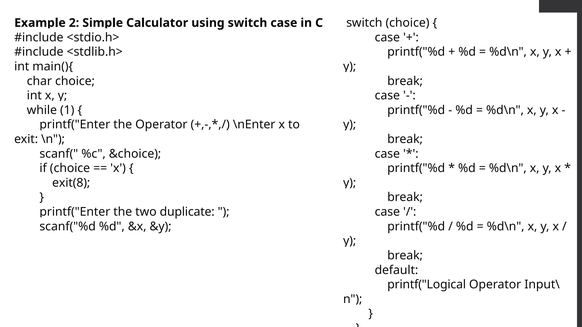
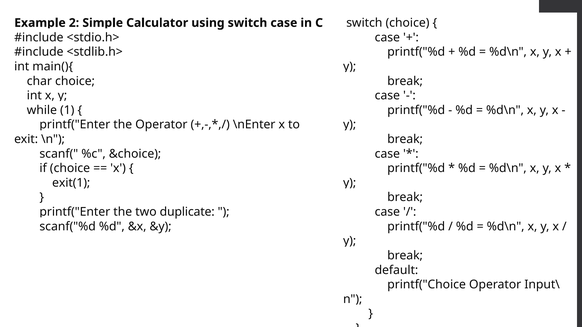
exit(8: exit(8 -> exit(1
printf("Logical: printf("Logical -> printf("Choice
